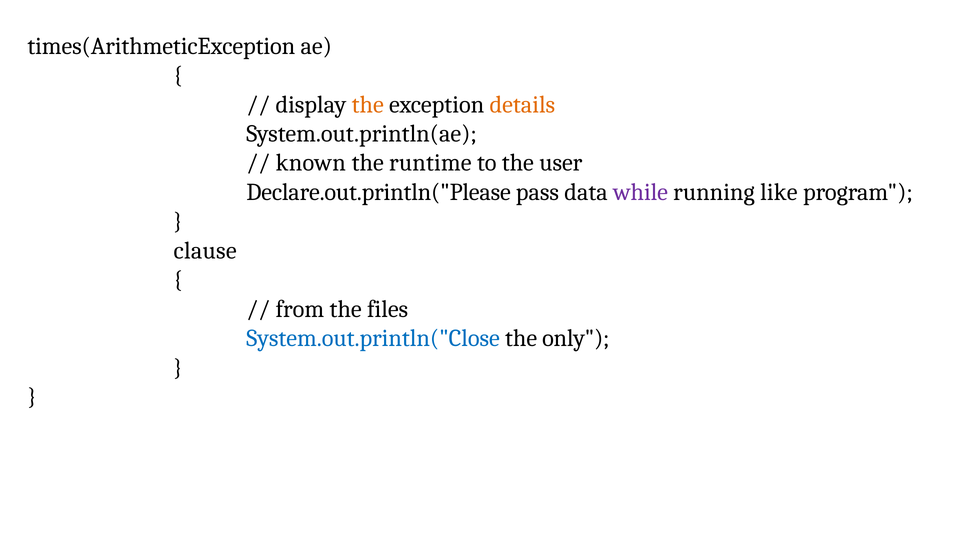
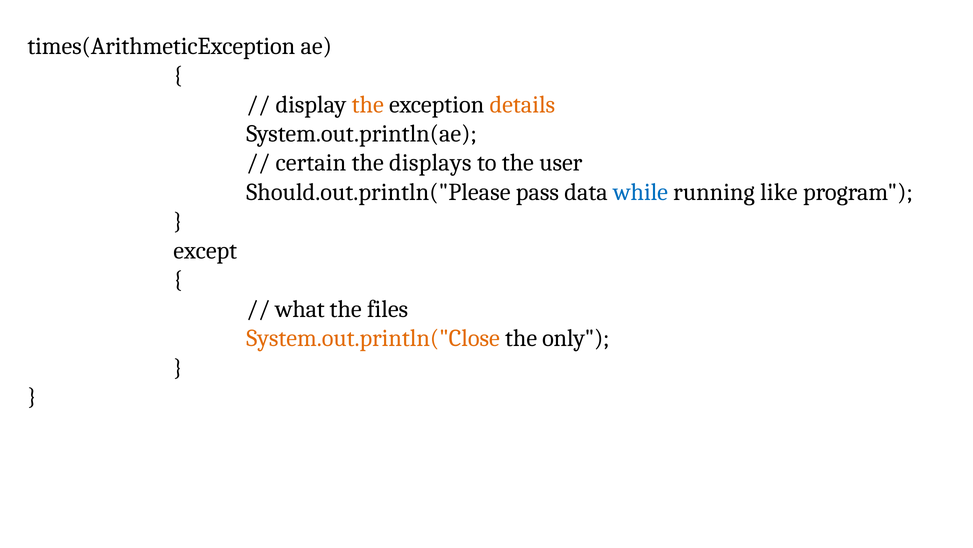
known: known -> certain
runtime: runtime -> displays
Declare.out.println("Please: Declare.out.println("Please -> Should.out.println("Please
while colour: purple -> blue
clause: clause -> except
from: from -> what
System.out.println("Close colour: blue -> orange
